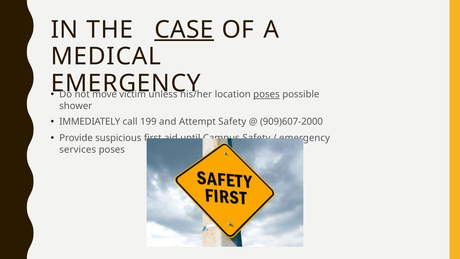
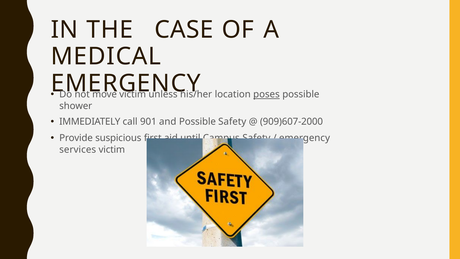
CASE underline: present -> none
199: 199 -> 901
and Attempt: Attempt -> Possible
services poses: poses -> victim
